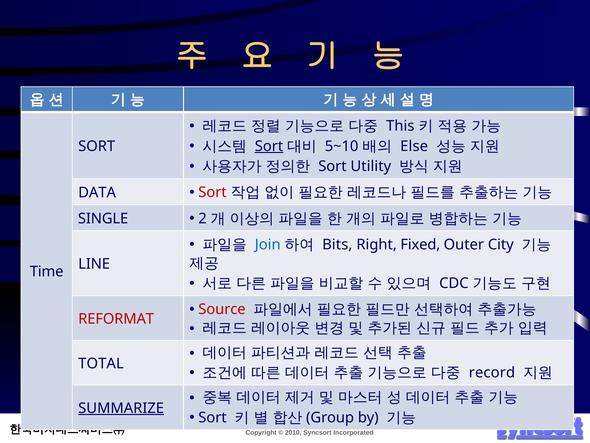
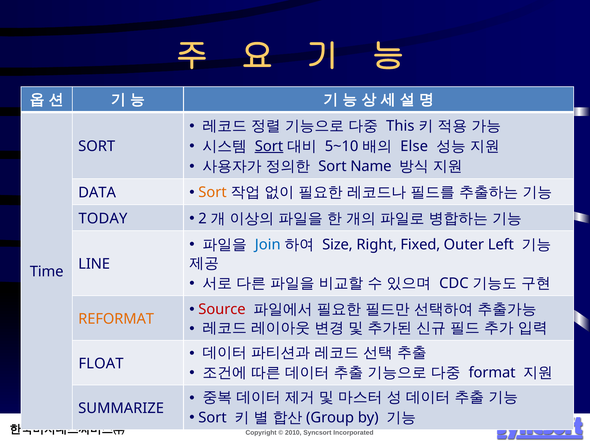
Utility: Utility -> Name
Sort at (213, 192) colour: red -> orange
SINGLE: SINGLE -> TODAY
Bits: Bits -> Size
City: City -> Left
REFORMAT colour: red -> orange
TOTAL: TOTAL -> FLOAT
record: record -> format
SUMMARIZE underline: present -> none
